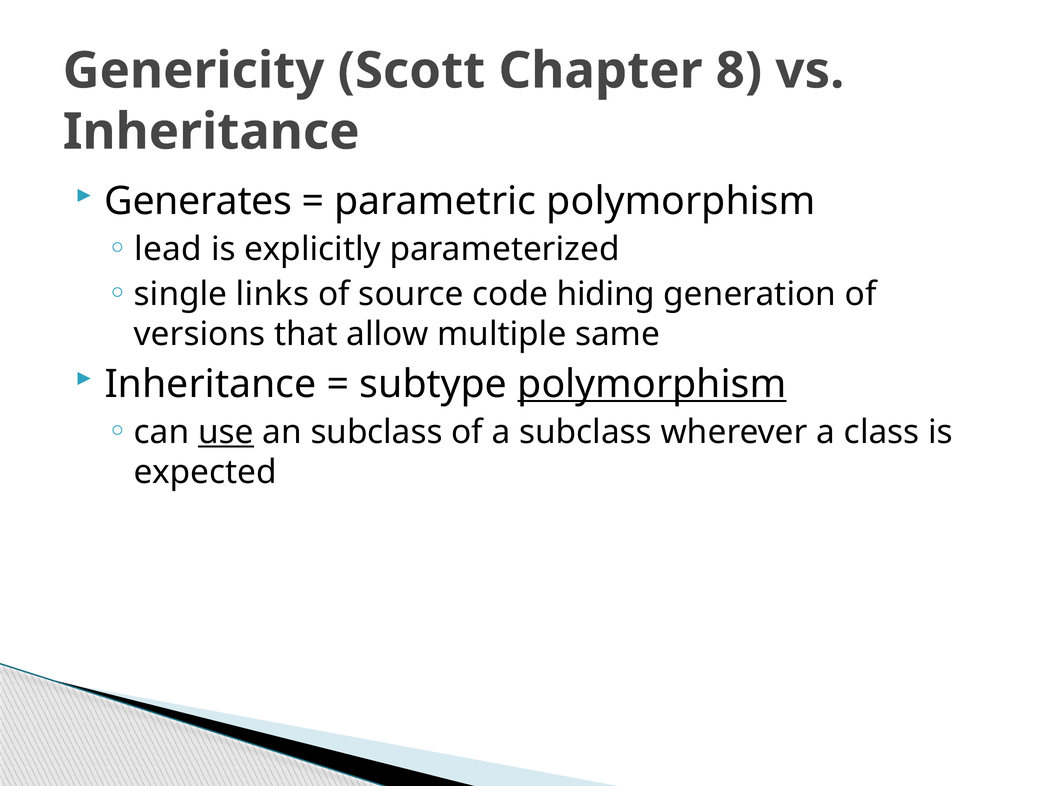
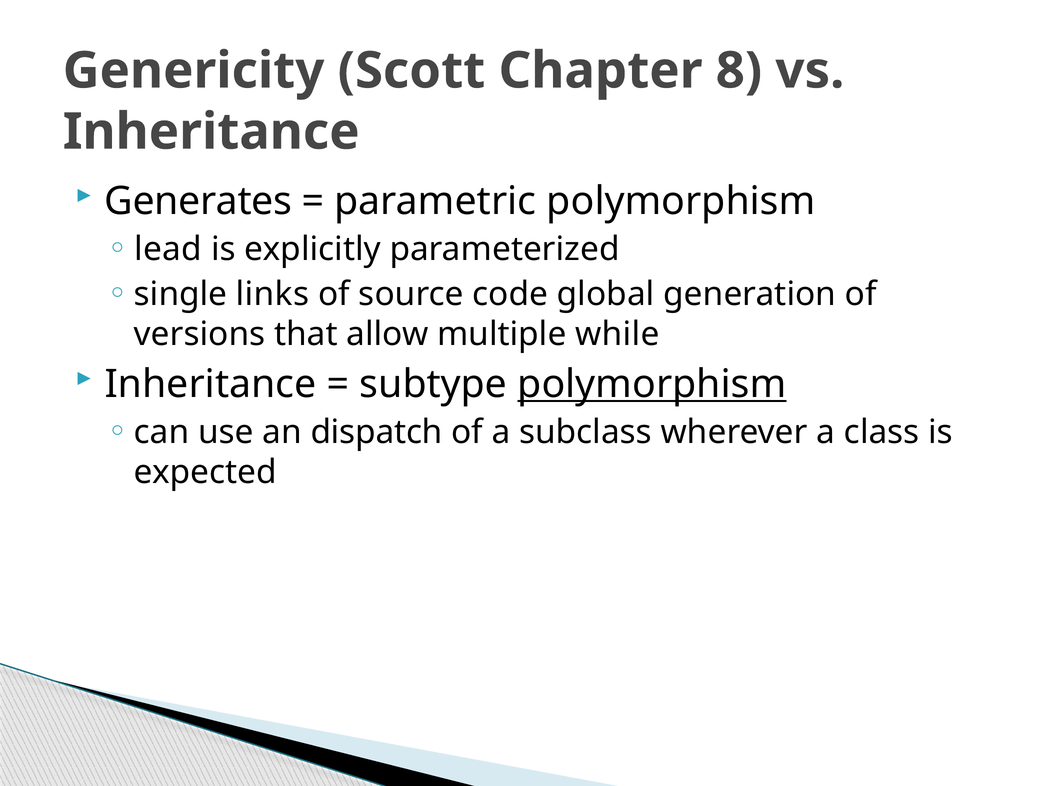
hiding: hiding -> global
same: same -> while
use underline: present -> none
an subclass: subclass -> dispatch
